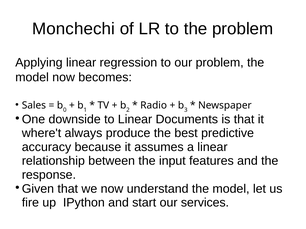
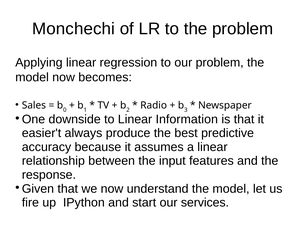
Documents: Documents -> Information
where't: where't -> easier't
